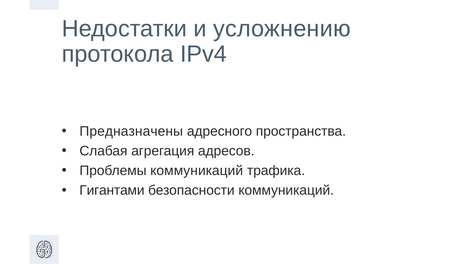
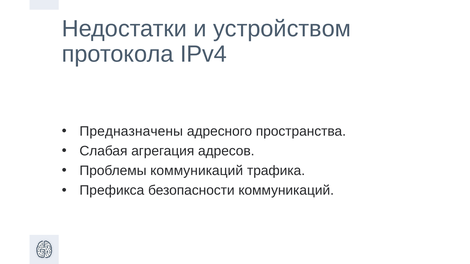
усложнению: усложнению -> устройством
Гигантами: Гигантами -> Префикса
